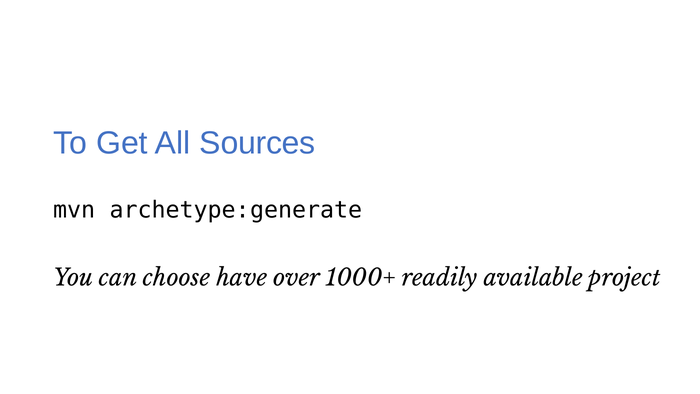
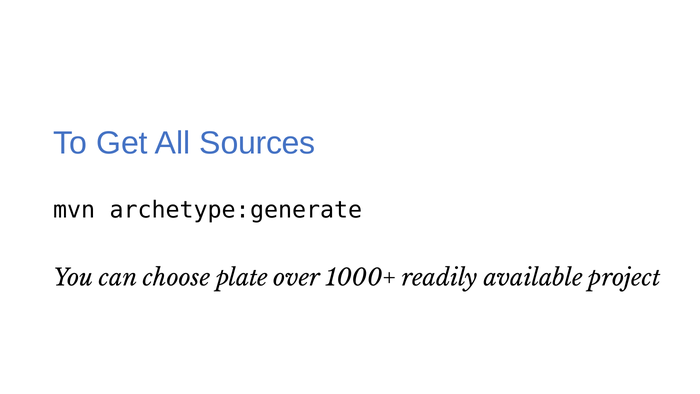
have: have -> plate
